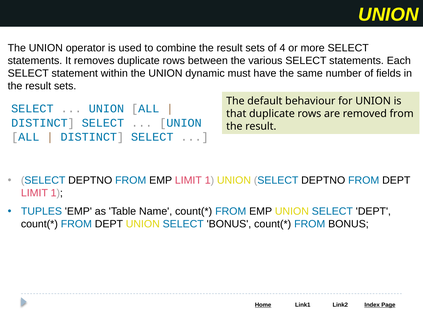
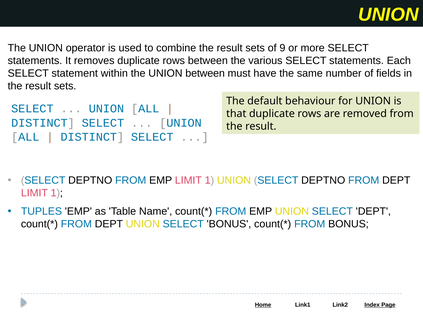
4: 4 -> 9
UNION dynamic: dynamic -> between
